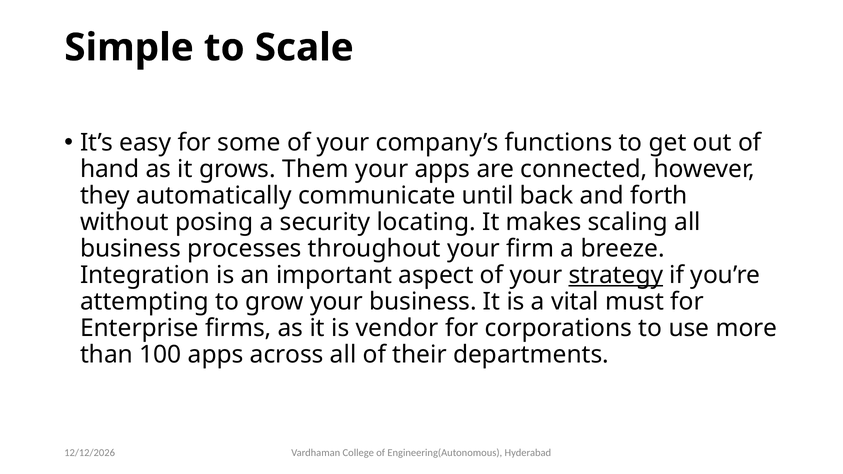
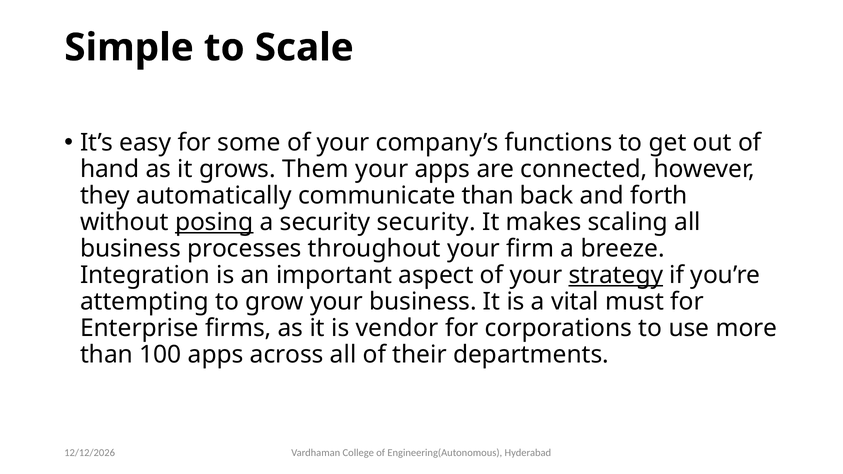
communicate until: until -> than
posing underline: none -> present
security locating: locating -> security
